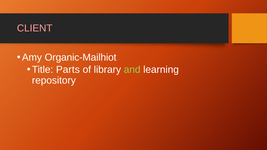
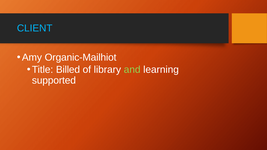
CLIENT colour: pink -> light blue
Parts: Parts -> Billed
repository: repository -> supported
